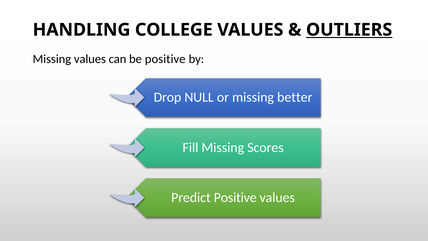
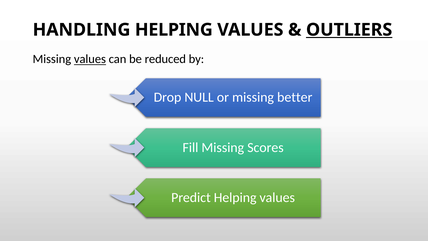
HANDLING COLLEGE: COLLEGE -> HELPING
values at (90, 59) underline: none -> present
be positive: positive -> reduced
Positive at (235, 197): Positive -> Helping
